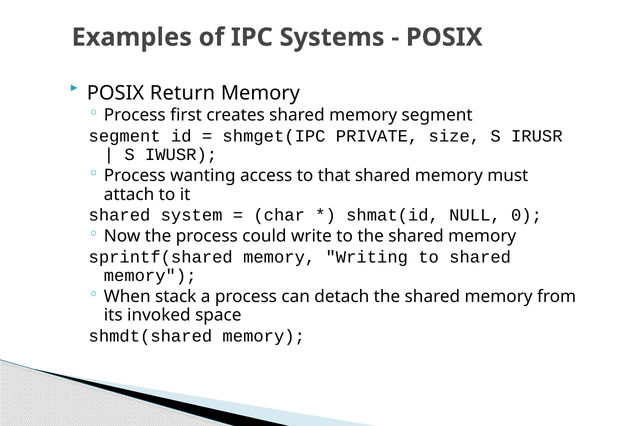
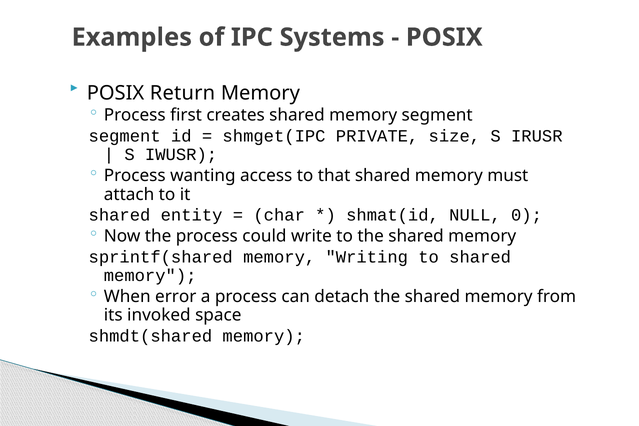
system: system -> entity
stack: stack -> error
